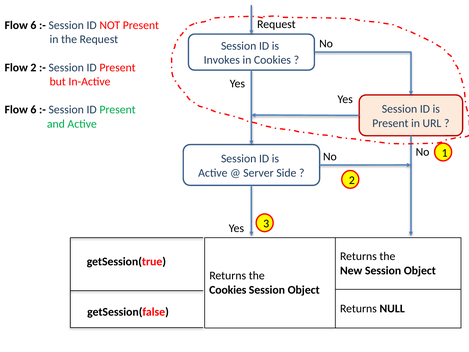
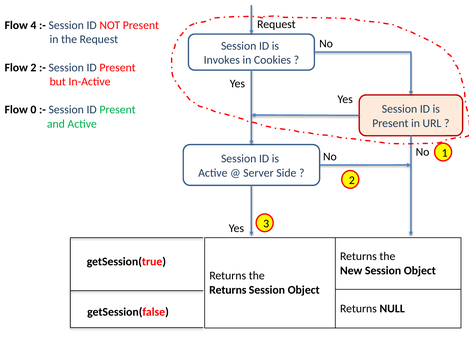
6 at (33, 25): 6 -> 4
6 at (33, 110): 6 -> 0
Cookies at (228, 290): Cookies -> Returns
